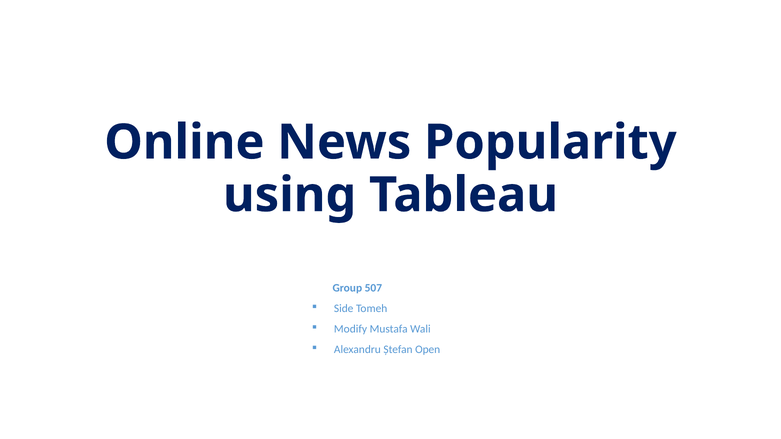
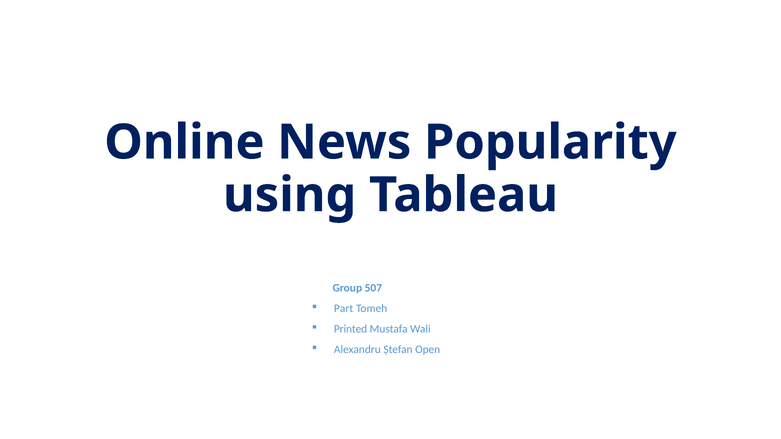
Side: Side -> Part
Modify: Modify -> Printed
